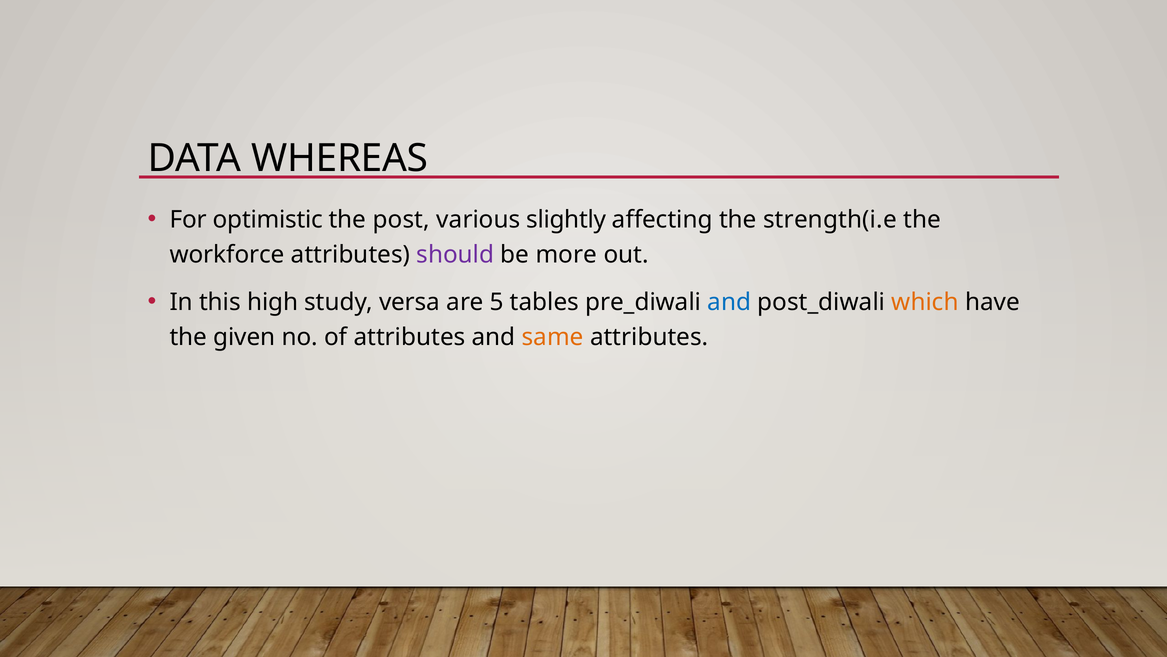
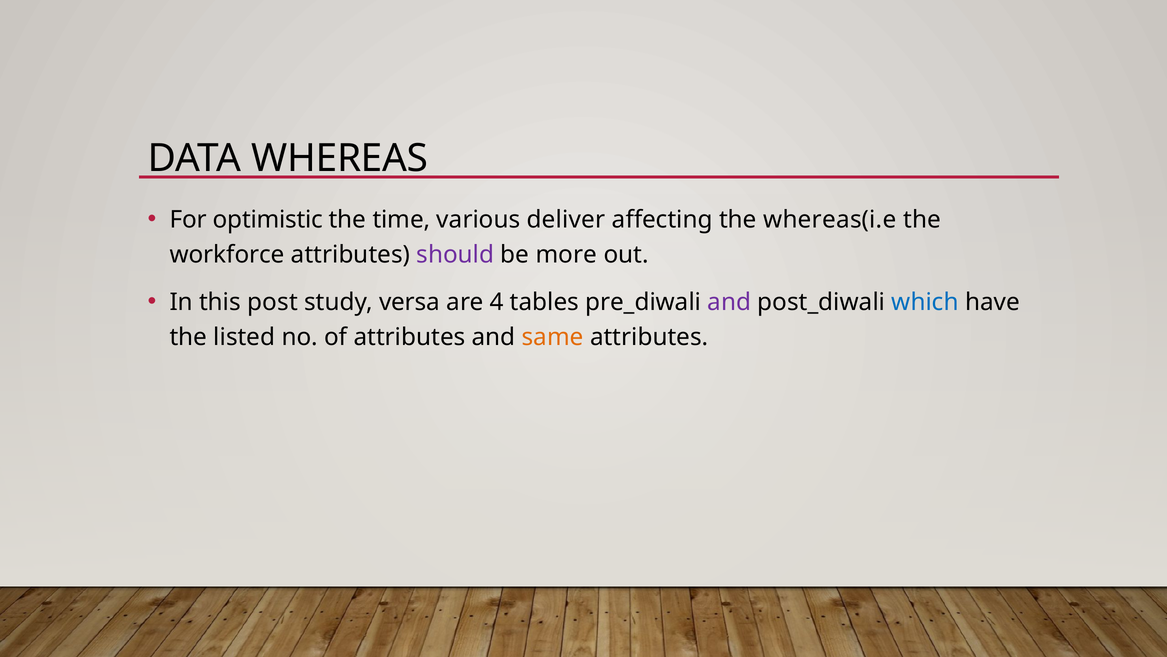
post: post -> time
slightly: slightly -> deliver
strength(i.e: strength(i.e -> whereas(i.e
high: high -> post
5: 5 -> 4
and at (729, 302) colour: blue -> purple
which colour: orange -> blue
given: given -> listed
